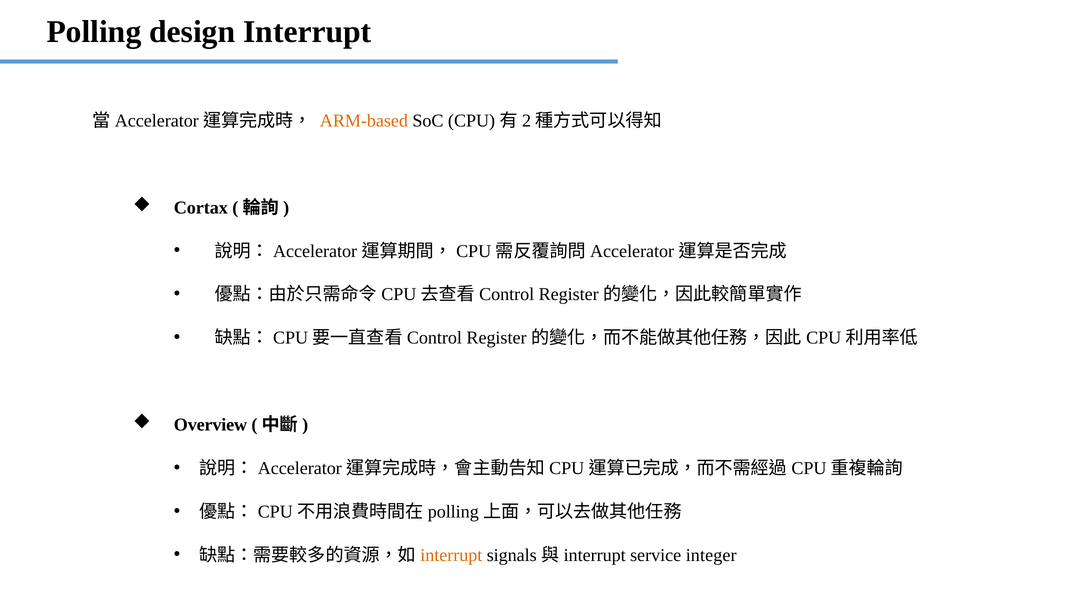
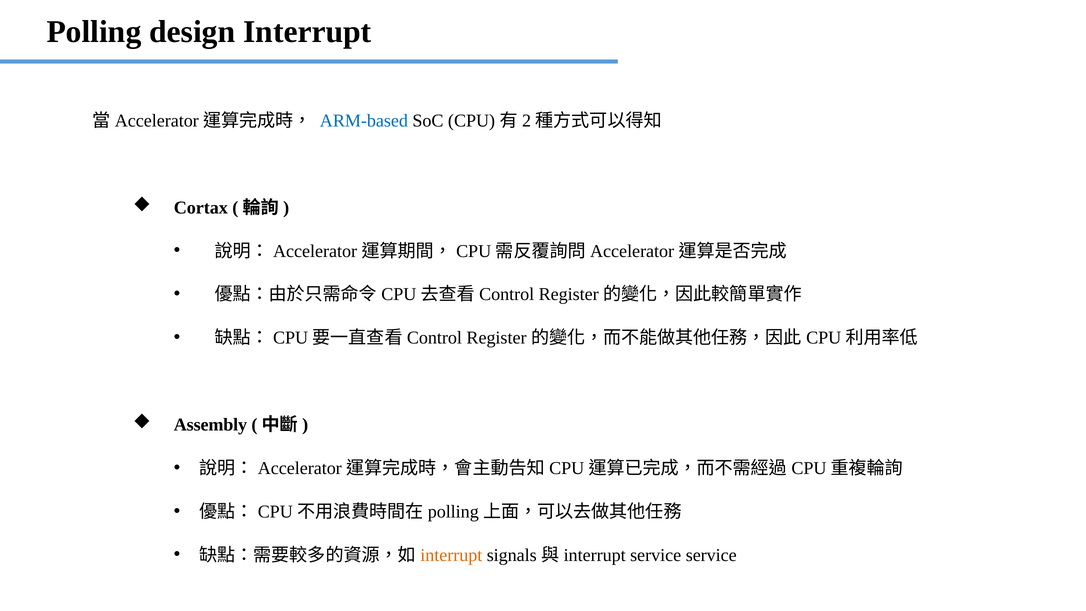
ARM-based colour: orange -> blue
Overview: Overview -> Assembly
service integer: integer -> service
